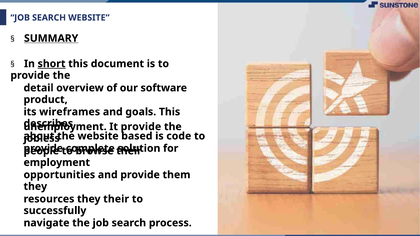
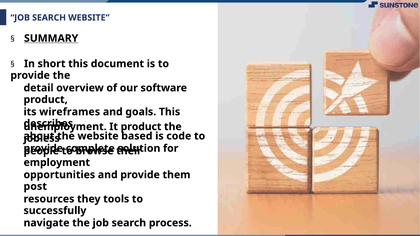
short underline: present -> none
It provide: provide -> product
they at (35, 187): they -> post
they their: their -> tools
